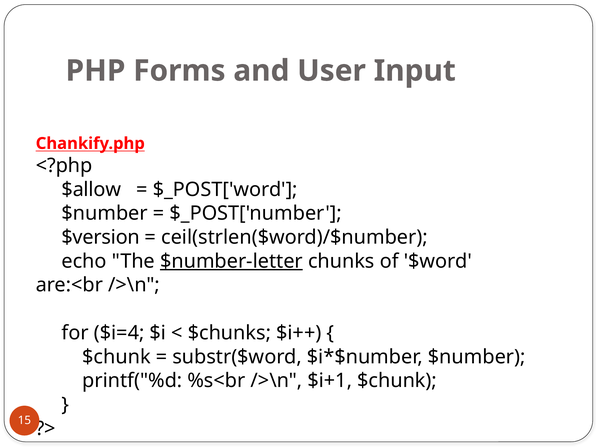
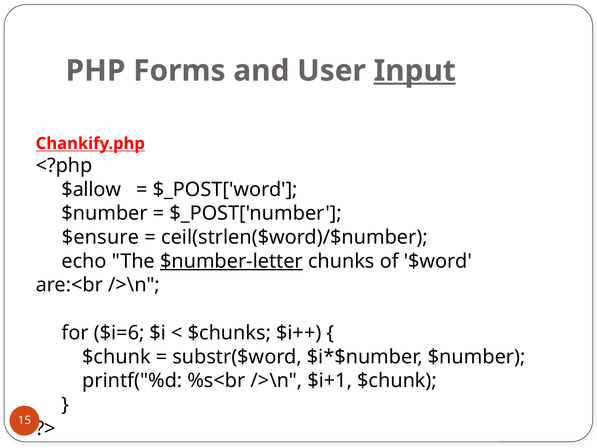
Input underline: none -> present
$version: $version -> $ensure
$i=4: $i=4 -> $i=6
